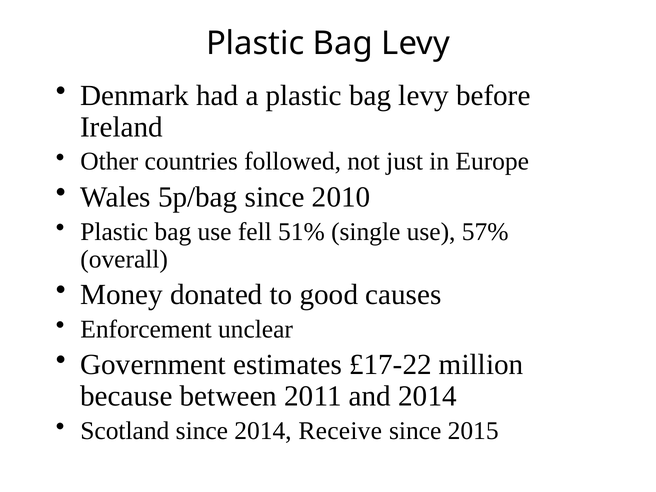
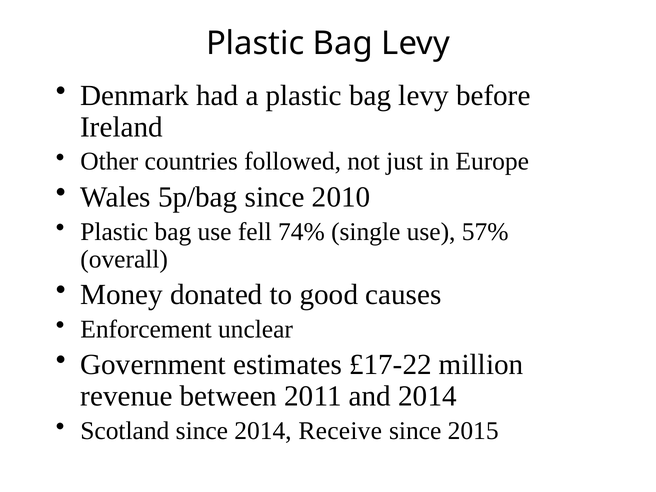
51%: 51% -> 74%
because: because -> revenue
